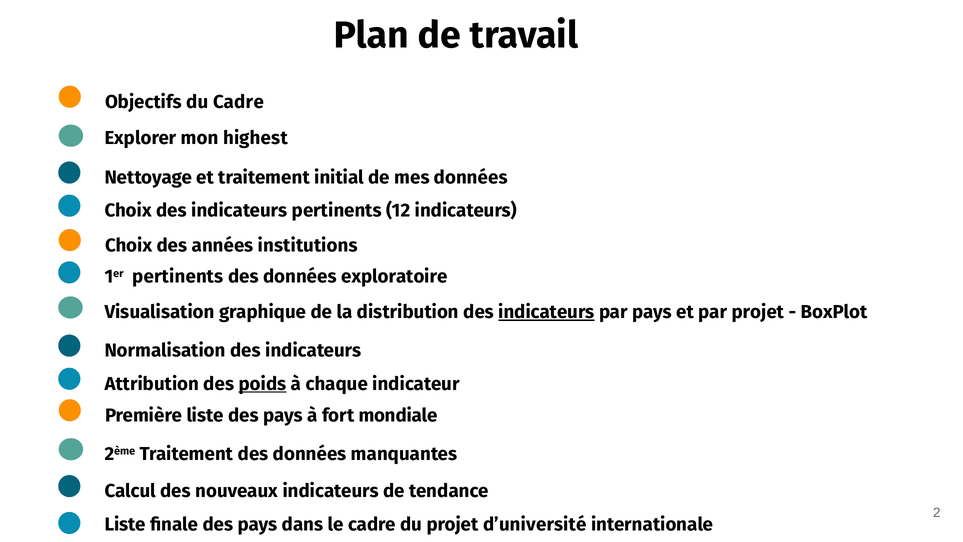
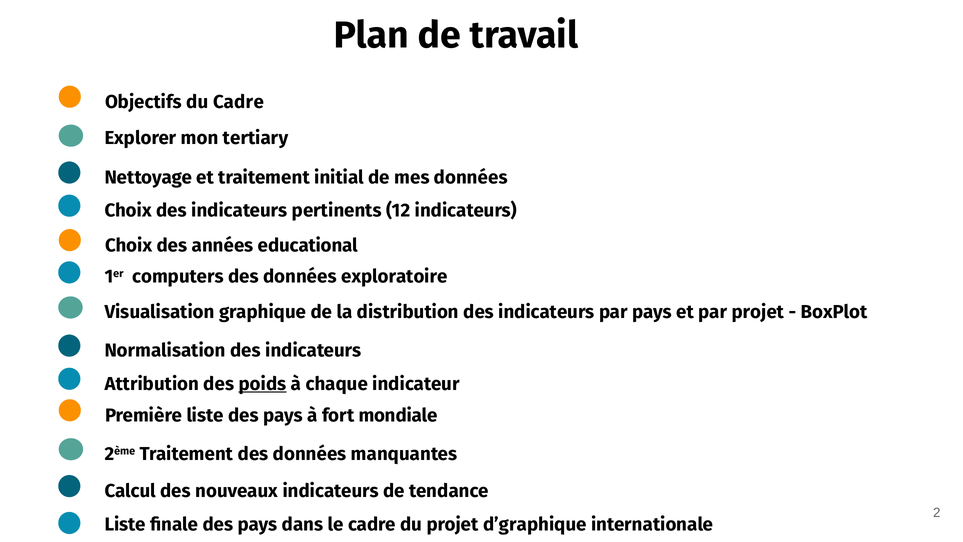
highest: highest -> tertiary
institutions: institutions -> educational
1er pertinents: pertinents -> computers
indicateurs at (546, 312) underline: present -> none
d’université: d’université -> d’graphique
